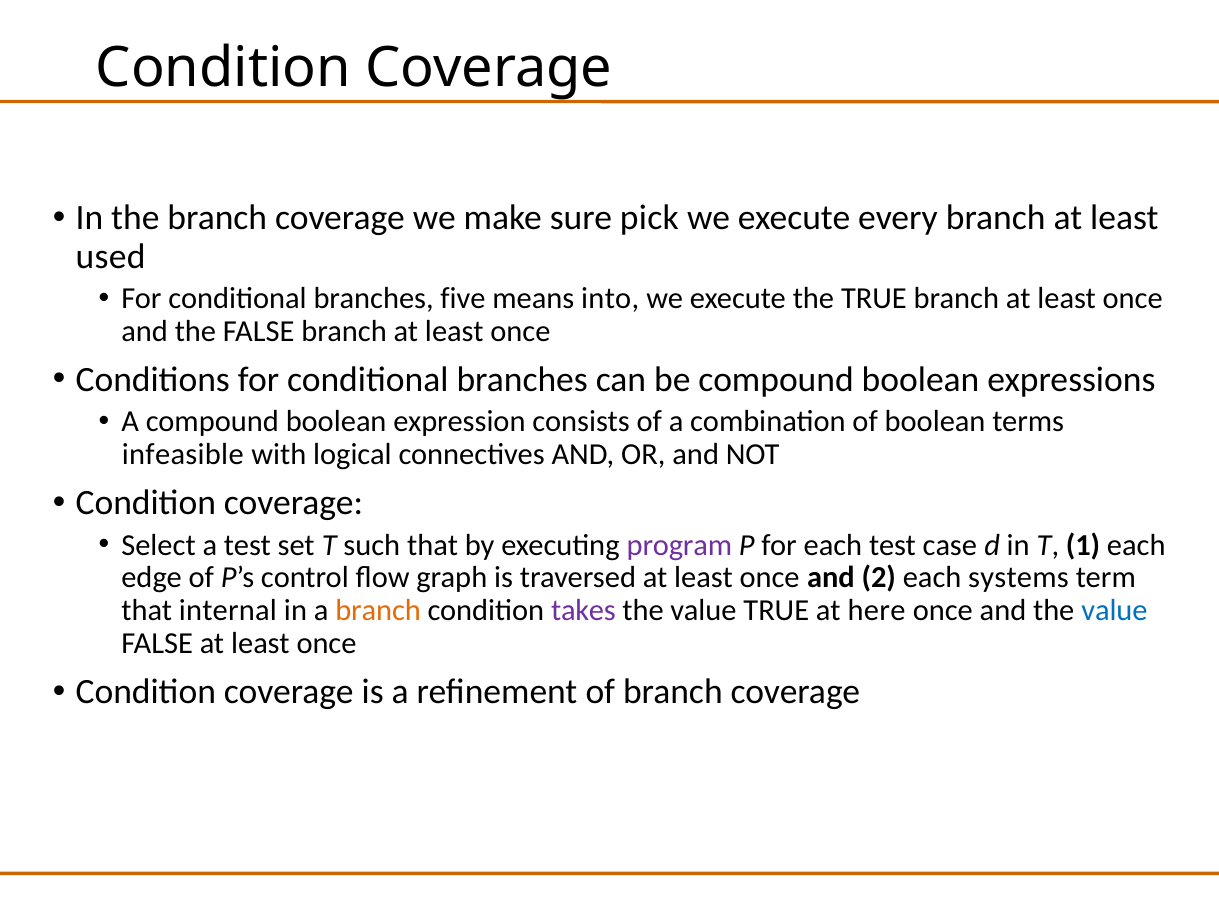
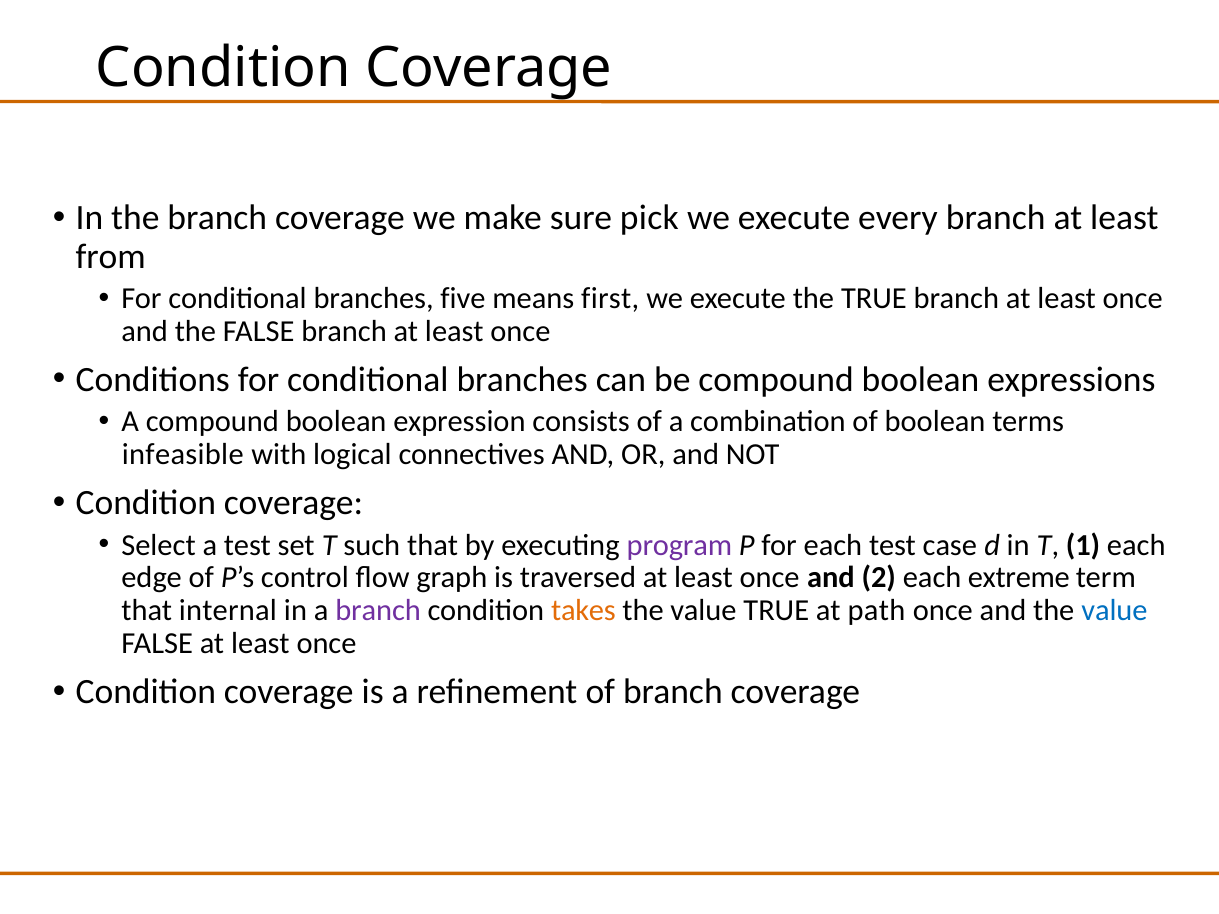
used: used -> from
into: into -> first
systems: systems -> extreme
branch at (378, 611) colour: orange -> purple
takes colour: purple -> orange
here: here -> path
